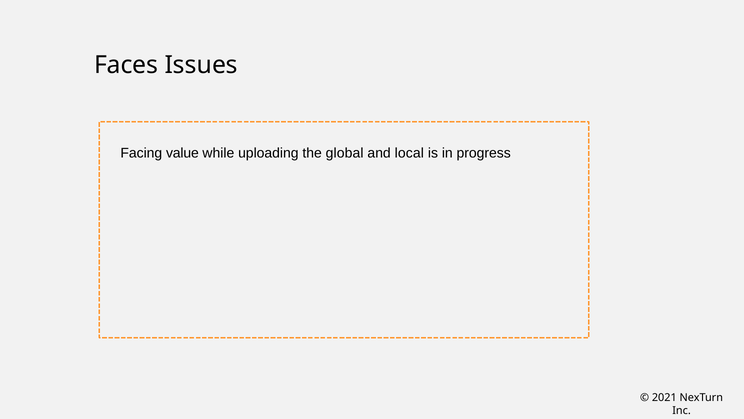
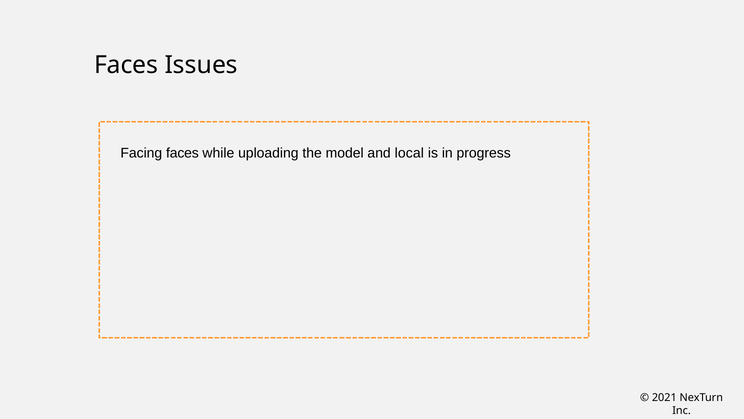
Facing value: value -> faces
global: global -> model
